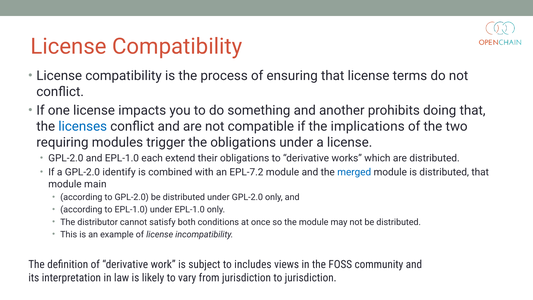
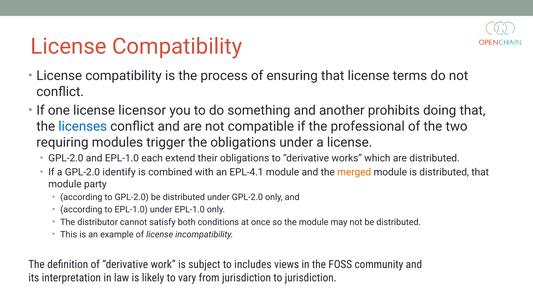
impacts: impacts -> licensor
implications: implications -> professional
EPL-7.2: EPL-7.2 -> EPL-4.1
merged colour: blue -> orange
main: main -> party
